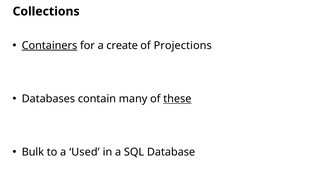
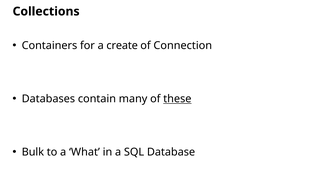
Containers underline: present -> none
Projections: Projections -> Connection
Used: Used -> What
